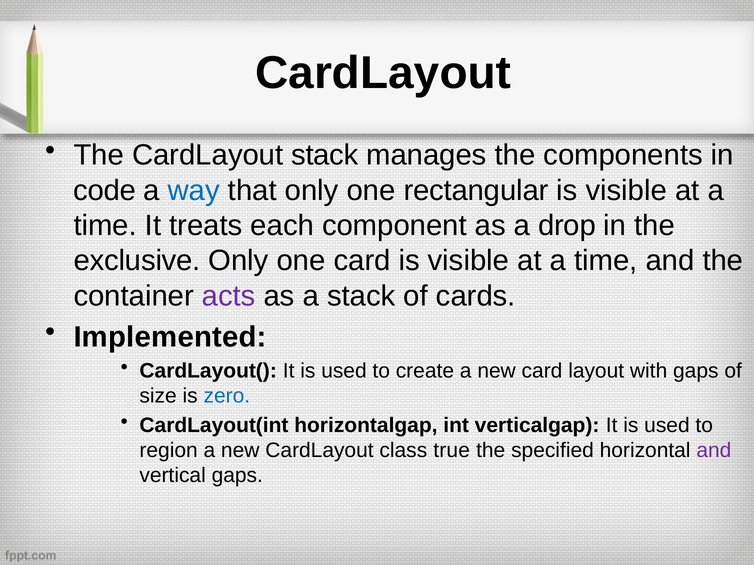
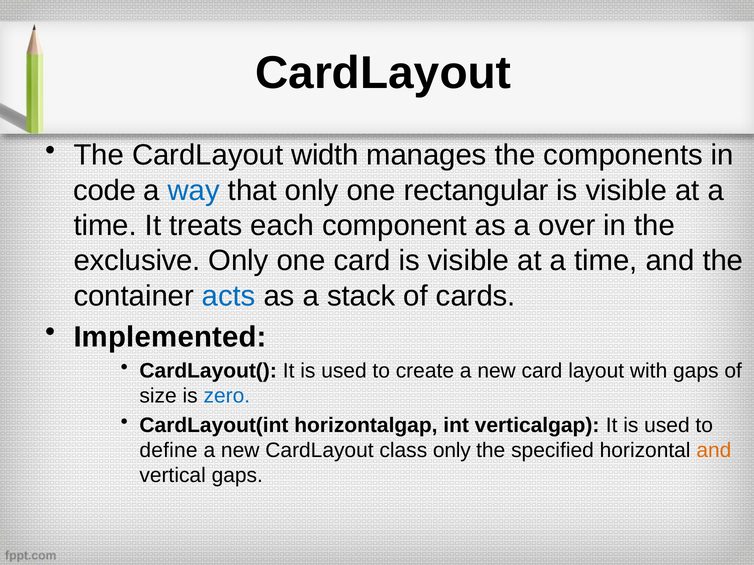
CardLayout stack: stack -> width
drop: drop -> over
acts colour: purple -> blue
region: region -> define
class true: true -> only
and at (714, 451) colour: purple -> orange
